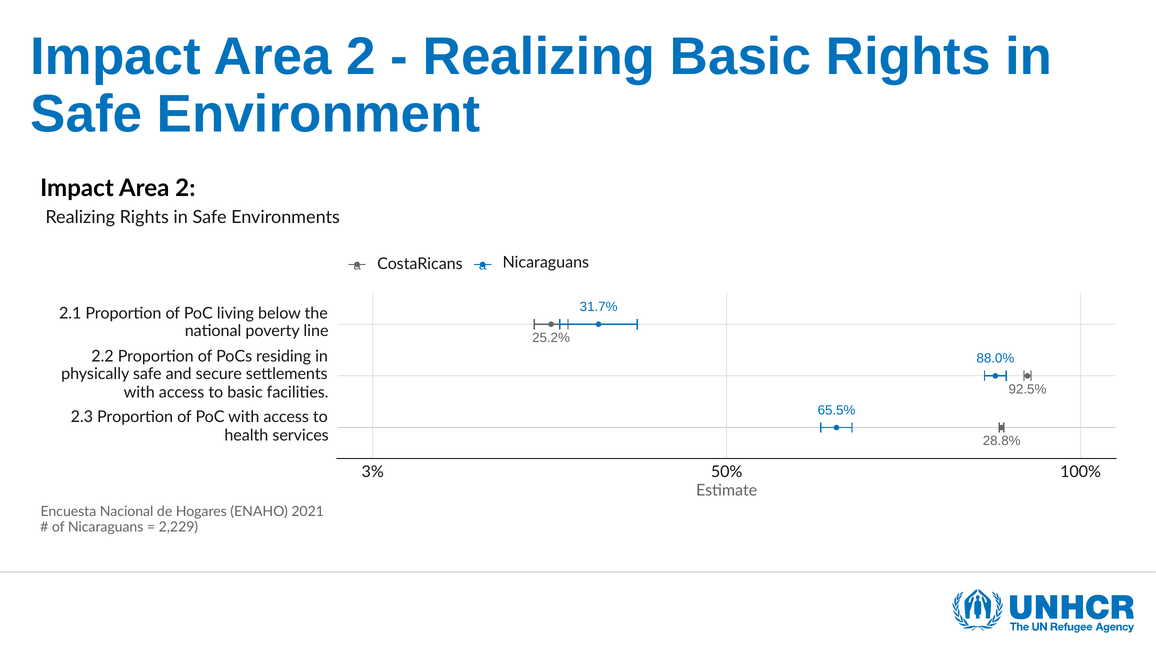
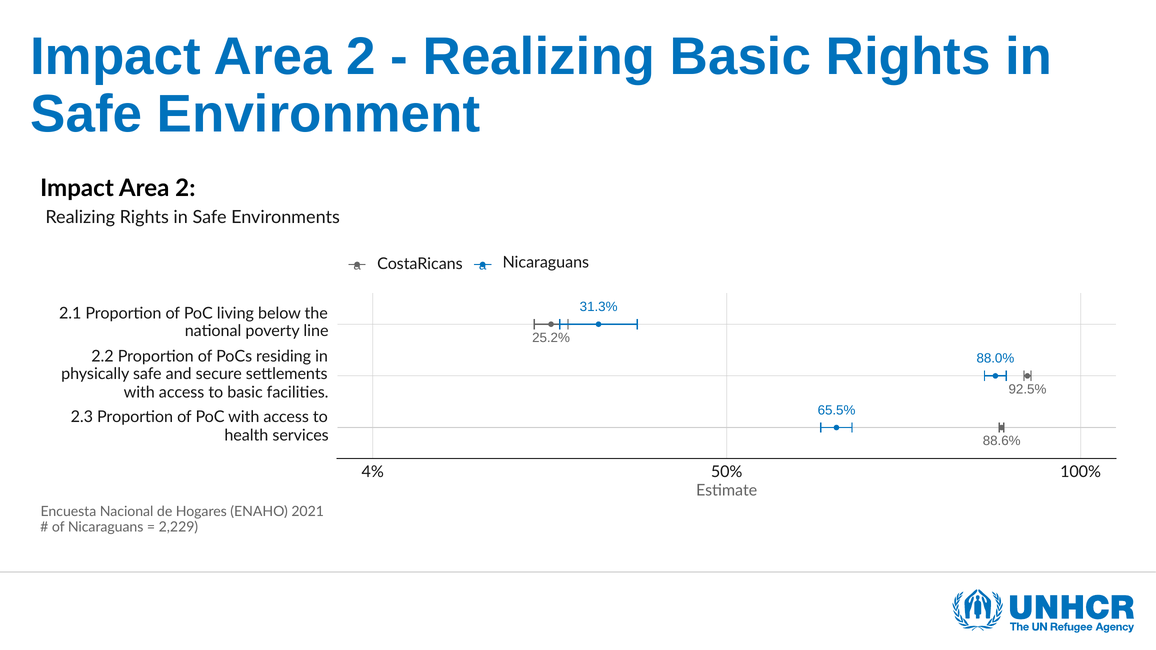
31.7%: 31.7% -> 31.3%
28.8%: 28.8% -> 88.6%
3%: 3% -> 4%
